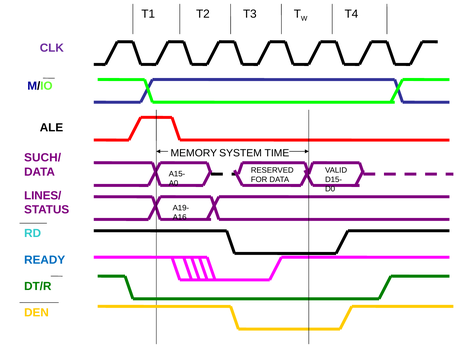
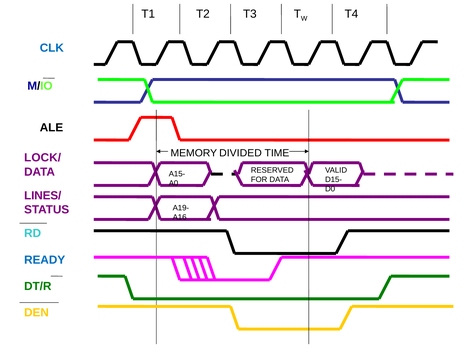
CLK colour: purple -> blue
SYSTEM: SYSTEM -> DIVIDED
SUCH/: SUCH/ -> LOCK/
